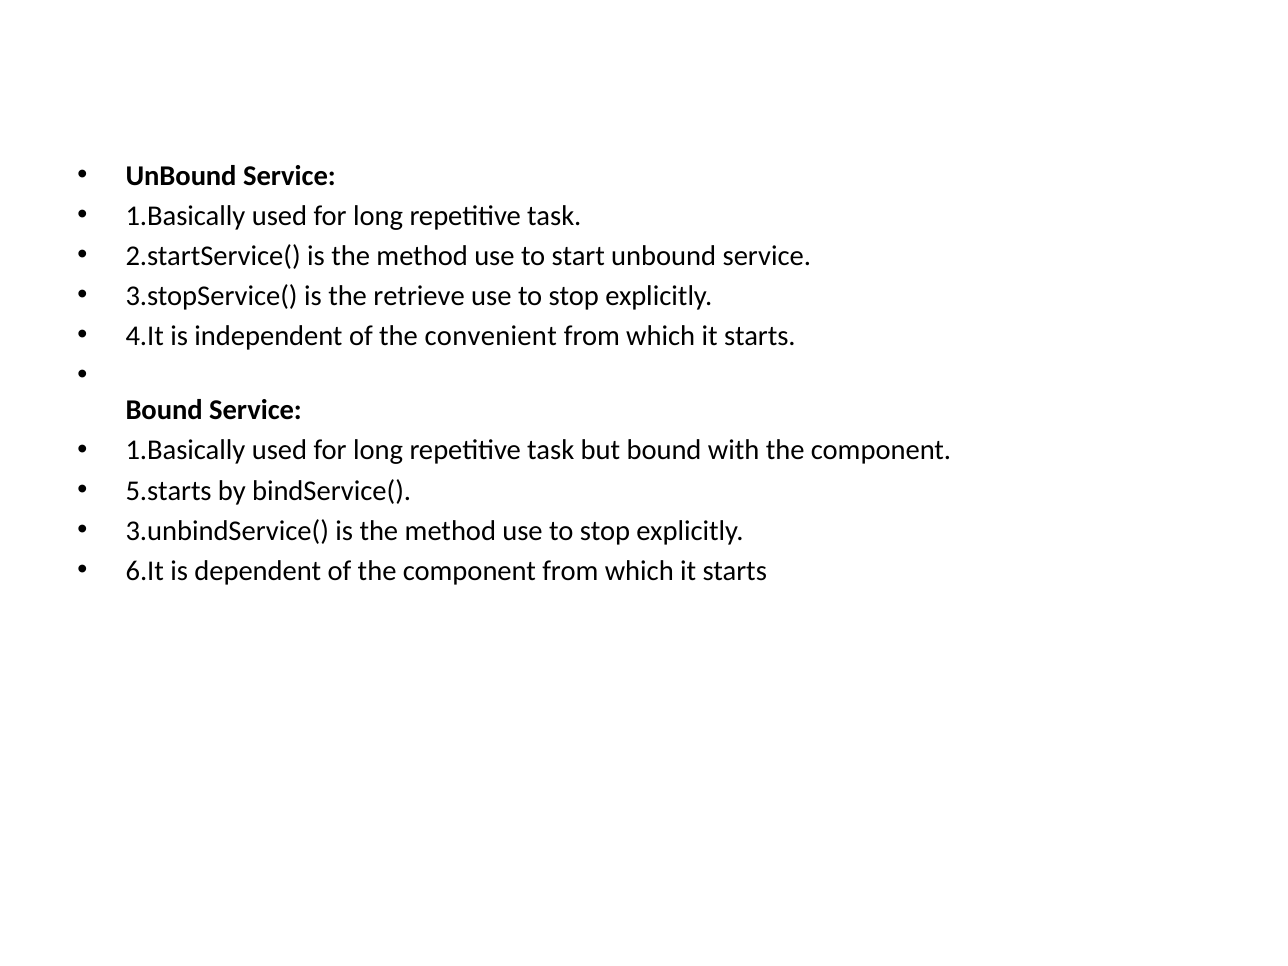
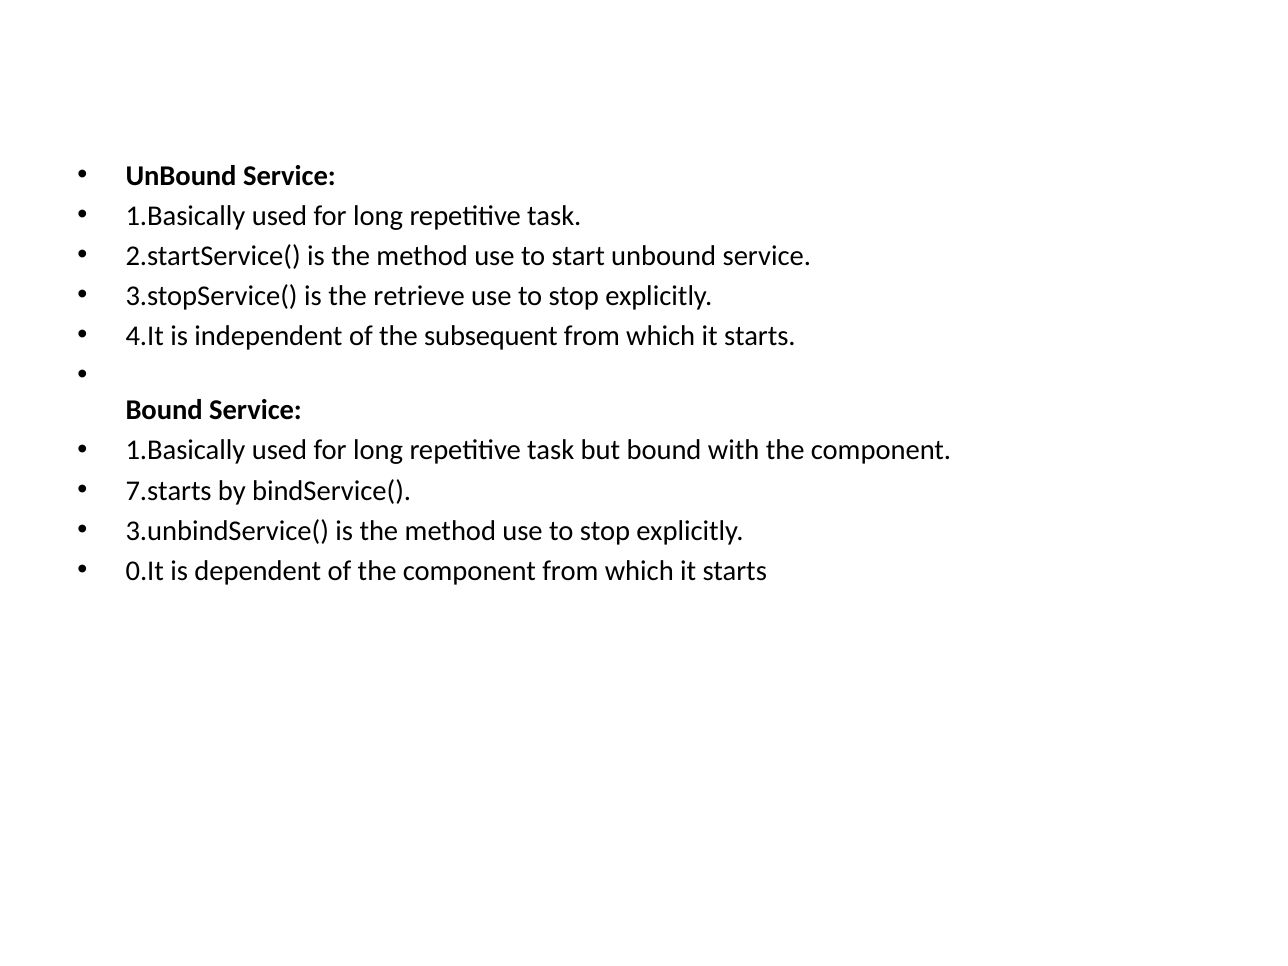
convenient: convenient -> subsequent
5.starts: 5.starts -> 7.starts
6.It: 6.It -> 0.It
